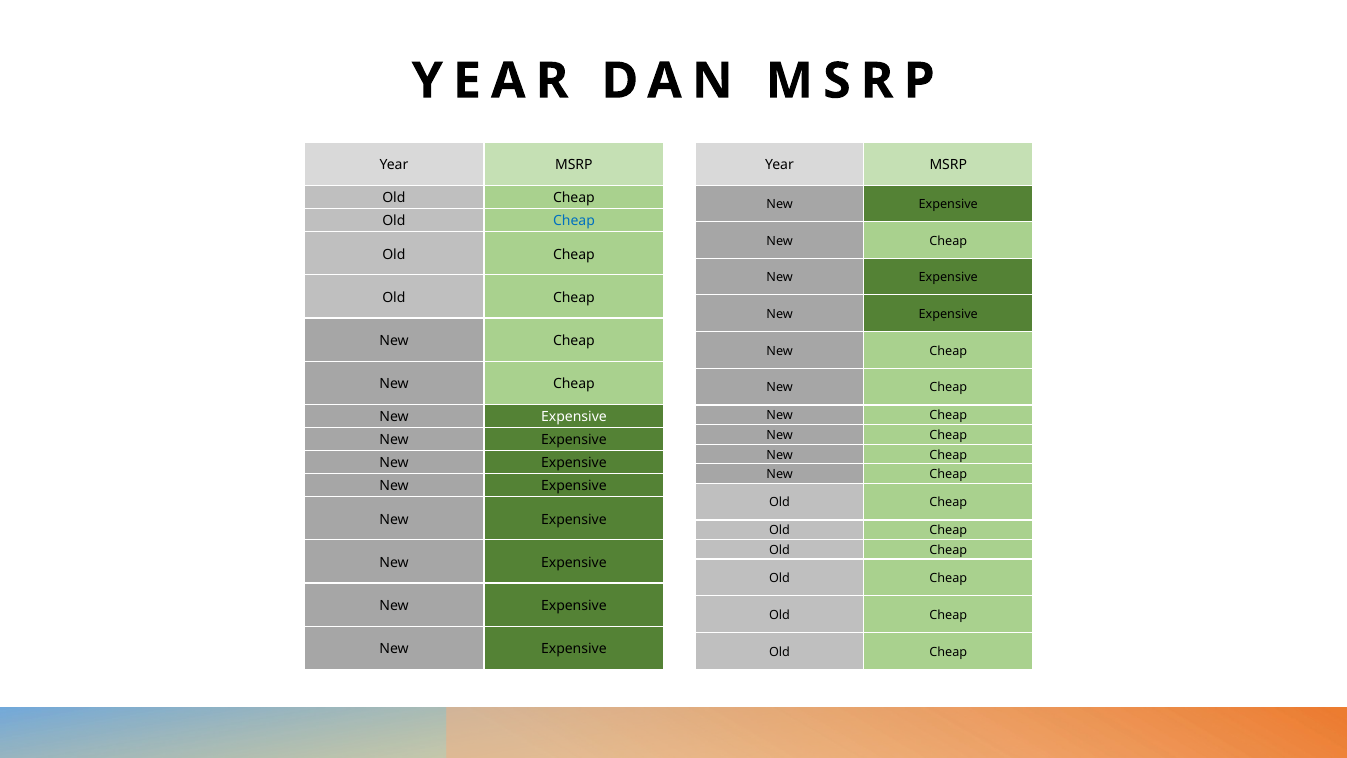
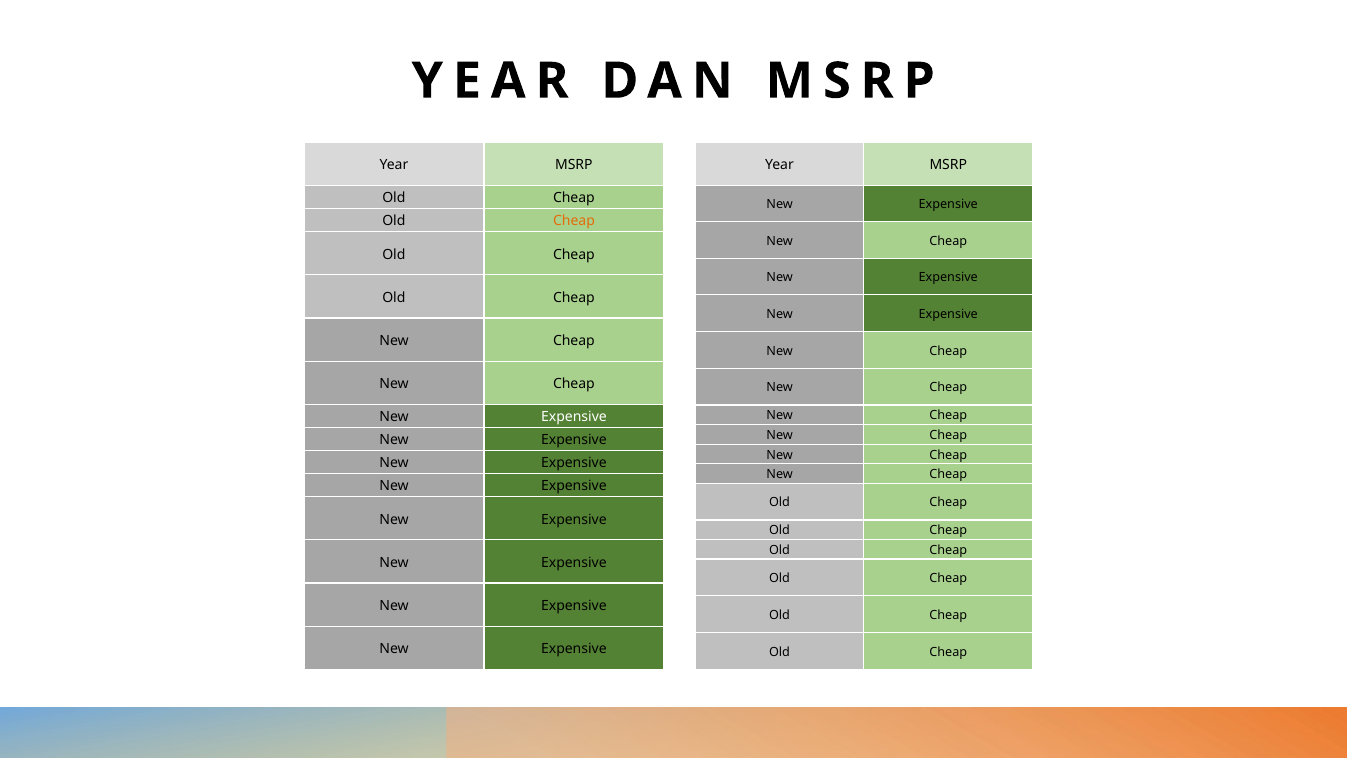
Cheap at (574, 221) colour: blue -> orange
